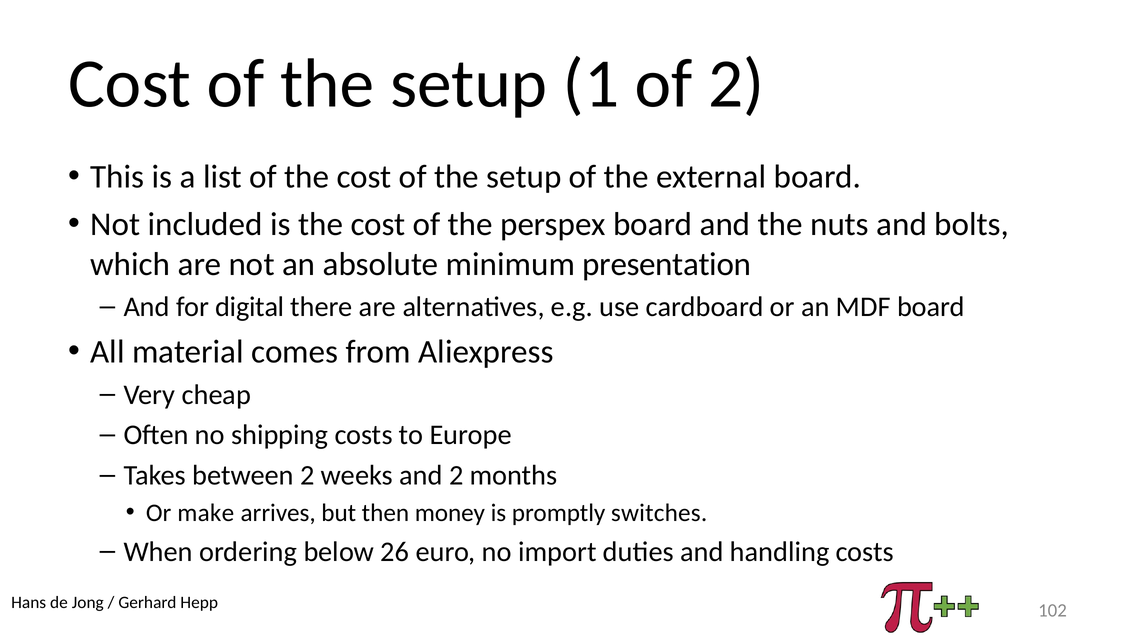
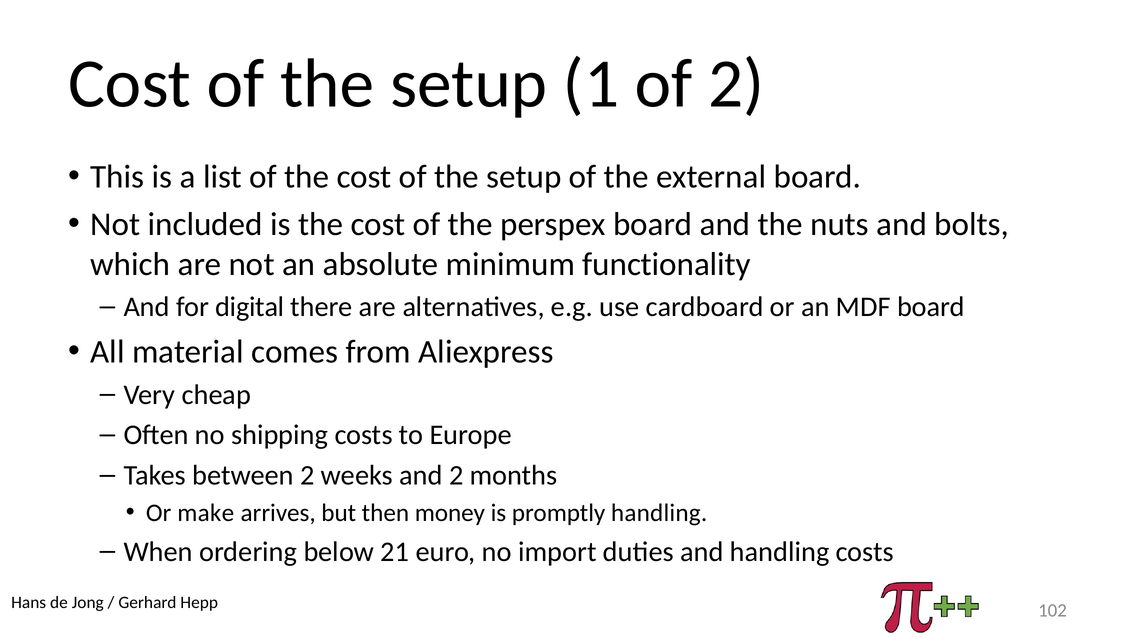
presentation: presentation -> functionality
promptly switches: switches -> handling
26: 26 -> 21
